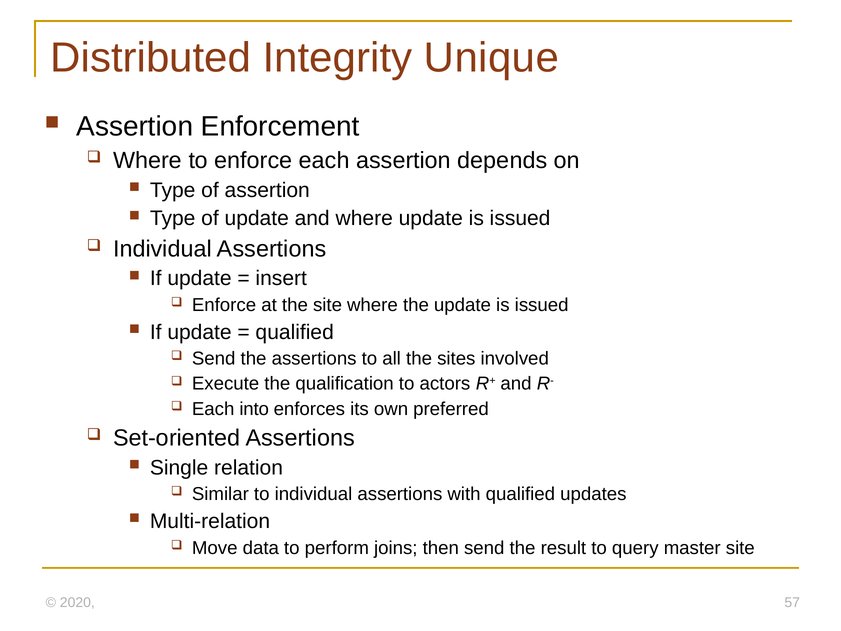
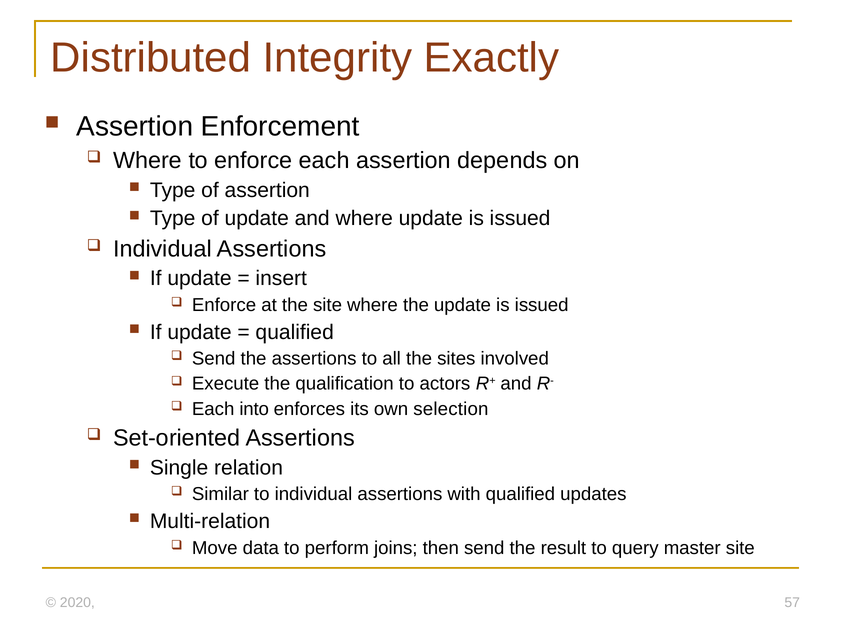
Unique: Unique -> Exactly
preferred: preferred -> selection
